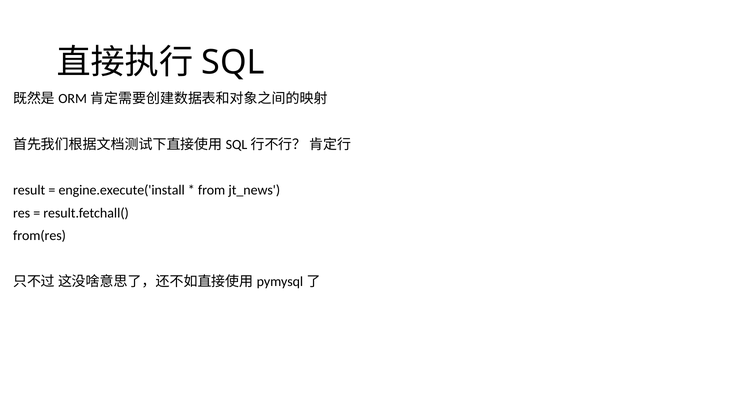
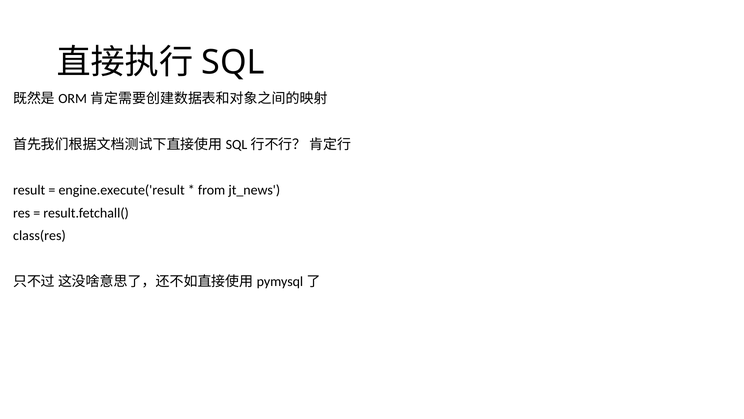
engine.execute('install: engine.execute('install -> engine.execute('result
from(res: from(res -> class(res
